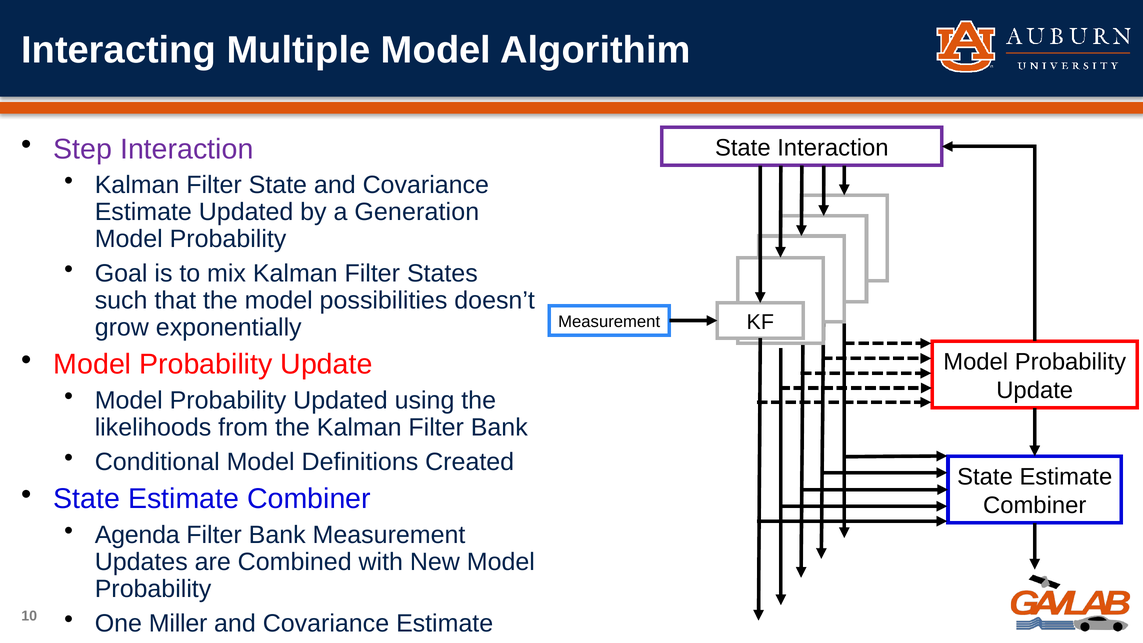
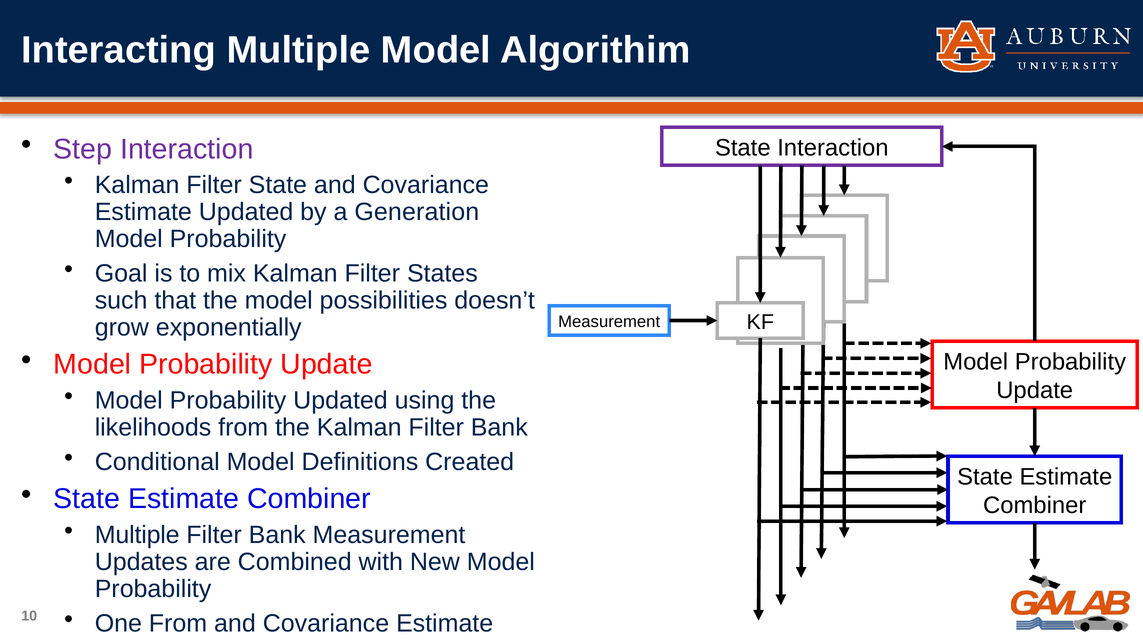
Agenda at (137, 535): Agenda -> Multiple
One Miller: Miller -> From
